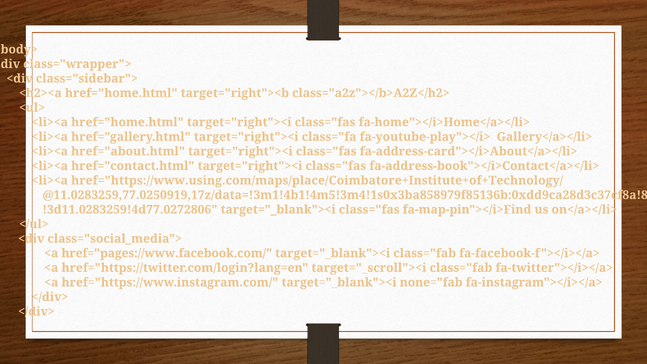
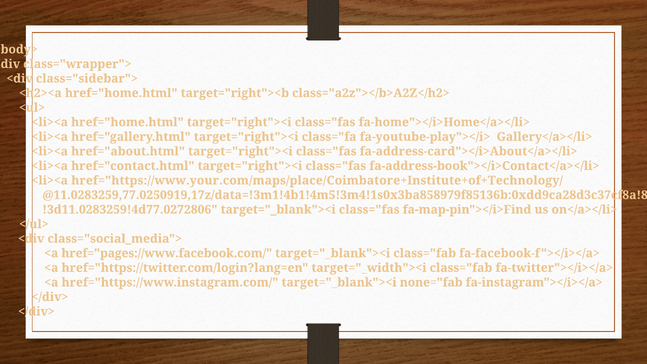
href="https://www.using.com/maps/place/Coimbatore+Institute+of+Technology/: href="https://www.using.com/maps/place/Coimbatore+Institute+of+Technology/ -> href="https://www.your.com/maps/place/Coimbatore+Institute+of+Technology/
target="_scroll"><i: target="_scroll"><i -> target="_width"><i
